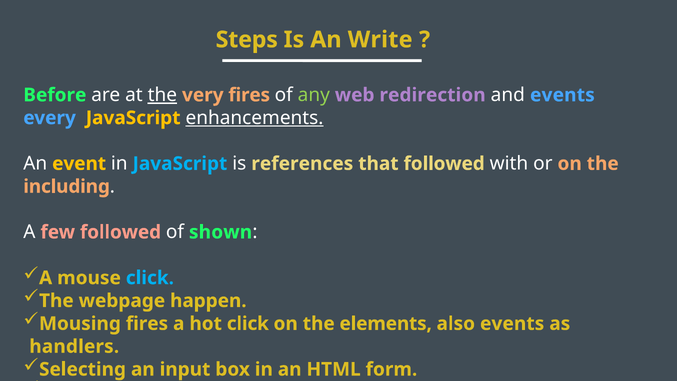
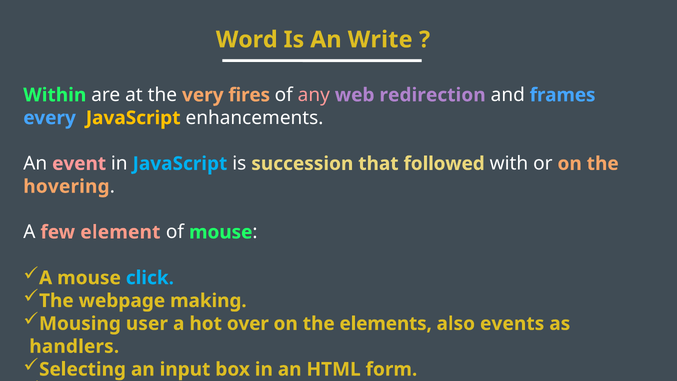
Steps: Steps -> Word
Before: Before -> Within
the at (162, 95) underline: present -> none
any colour: light green -> pink
and events: events -> frames
enhancements underline: present -> none
event colour: yellow -> pink
references: references -> succession
including: including -> hovering
few followed: followed -> element
of shown: shown -> mouse
happen: happen -> making
Mousing fires: fires -> user
hot click: click -> over
